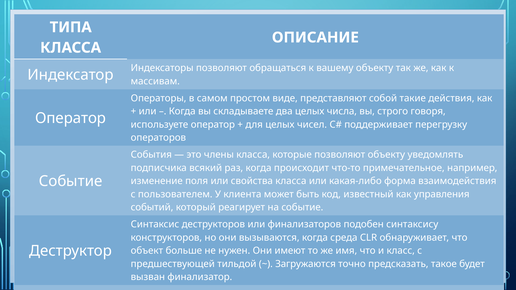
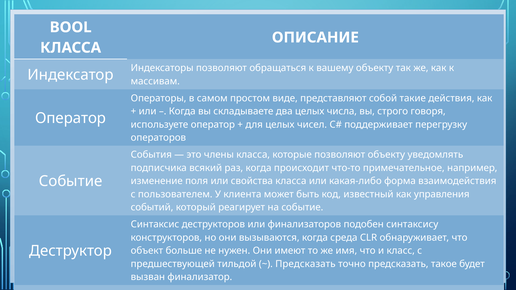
ТИПА: ТИПА -> BOOL
Загружаются at (306, 264): Загружаются -> Предсказать
